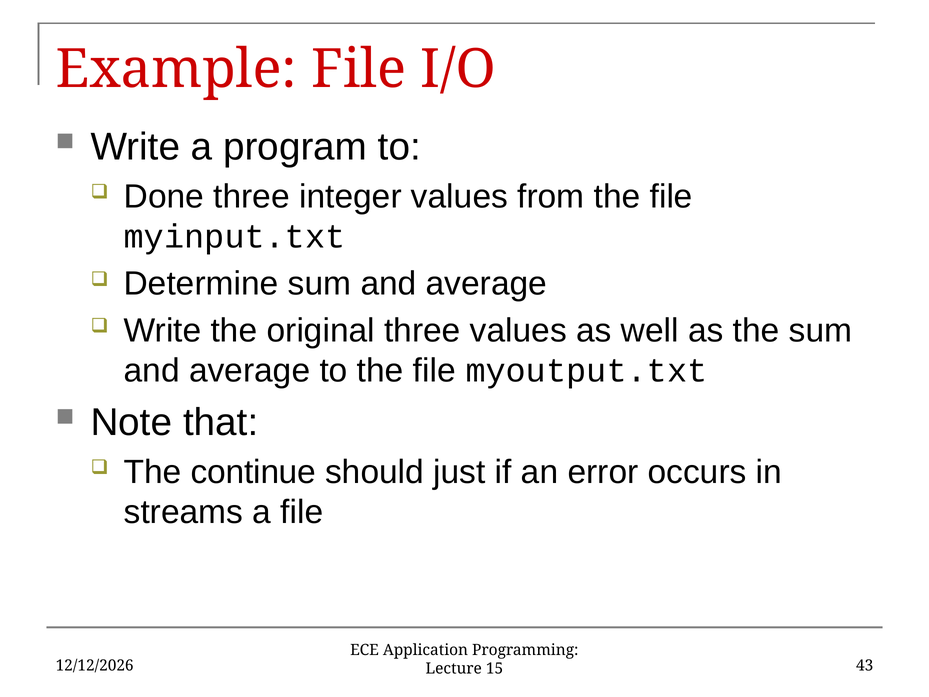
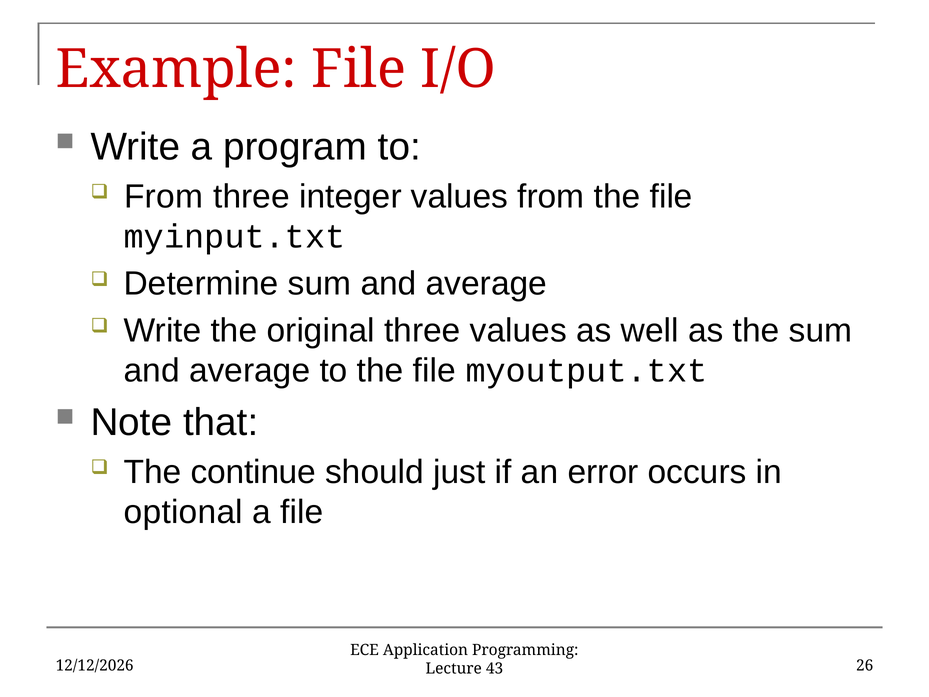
Done at (164, 196): Done -> From
streams: streams -> optional
43: 43 -> 26
15: 15 -> 43
